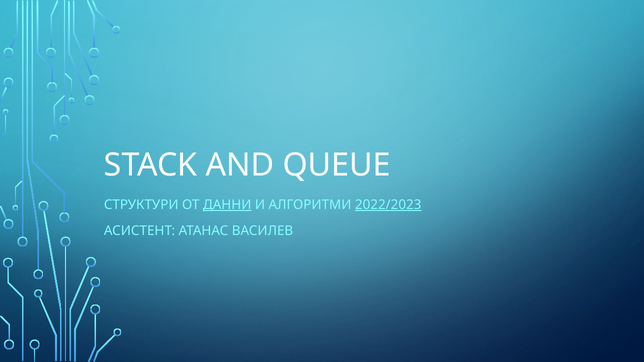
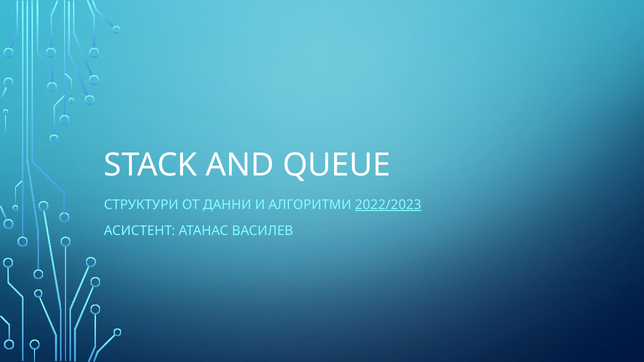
ДАННИ underline: present -> none
